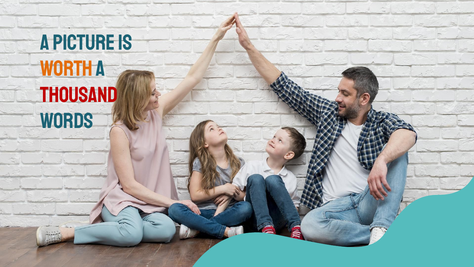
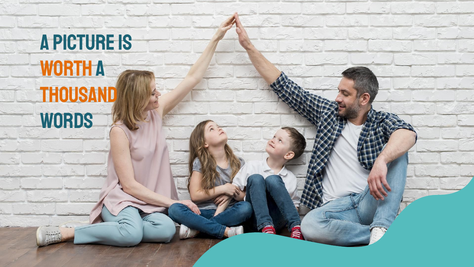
THOUSAND colour: red -> orange
